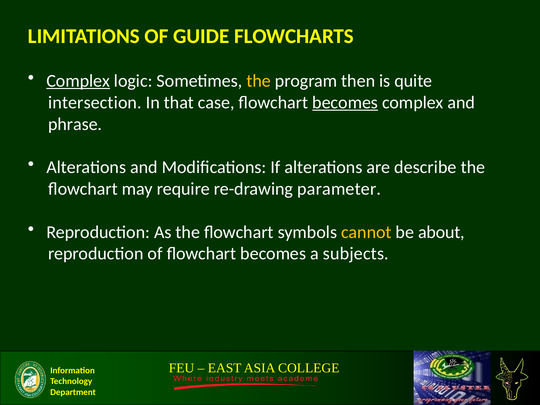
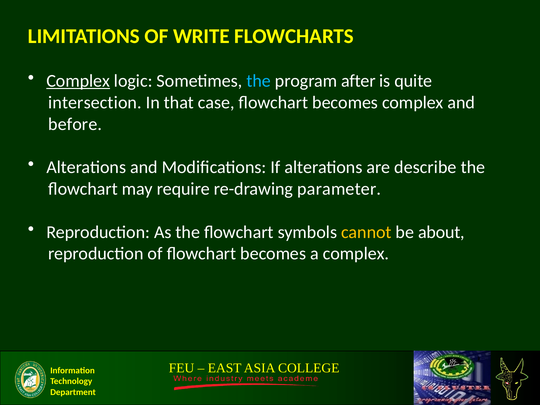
GUIDE: GUIDE -> WRITE
the at (259, 81) colour: yellow -> light blue
then: then -> after
becomes at (345, 102) underline: present -> none
phrase: phrase -> before
a subjects: subjects -> complex
